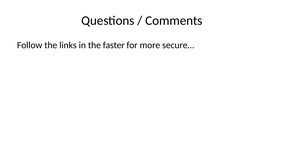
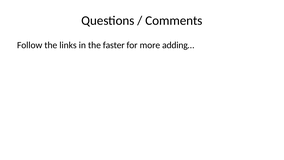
secure…: secure… -> adding…
